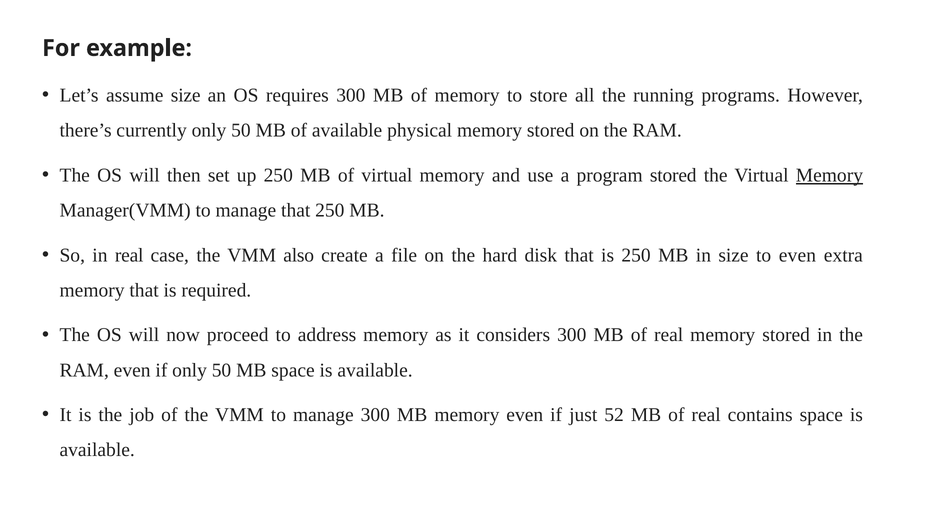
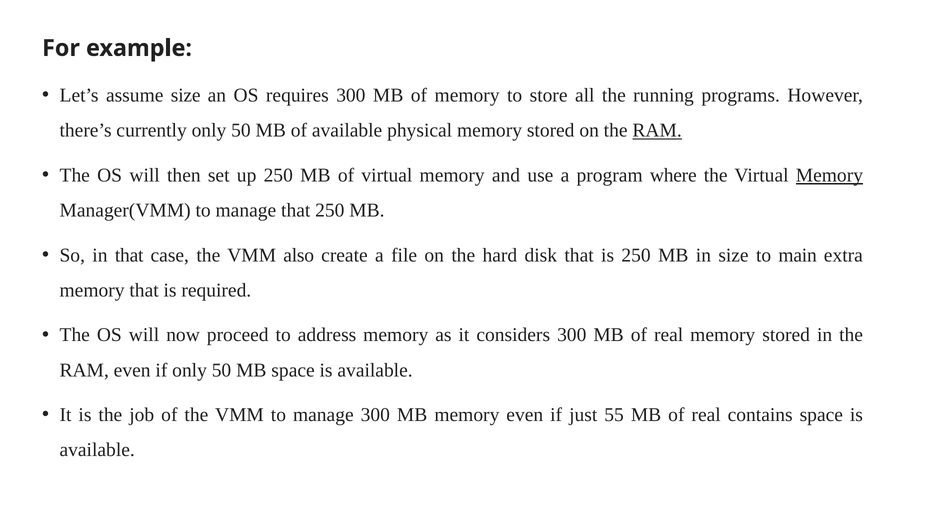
RAM at (657, 130) underline: none -> present
program stored: stored -> where
in real: real -> that
to even: even -> main
52: 52 -> 55
